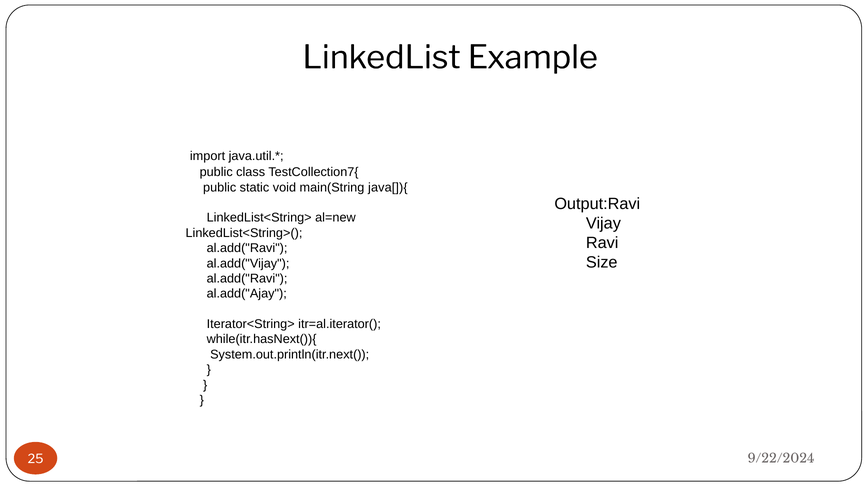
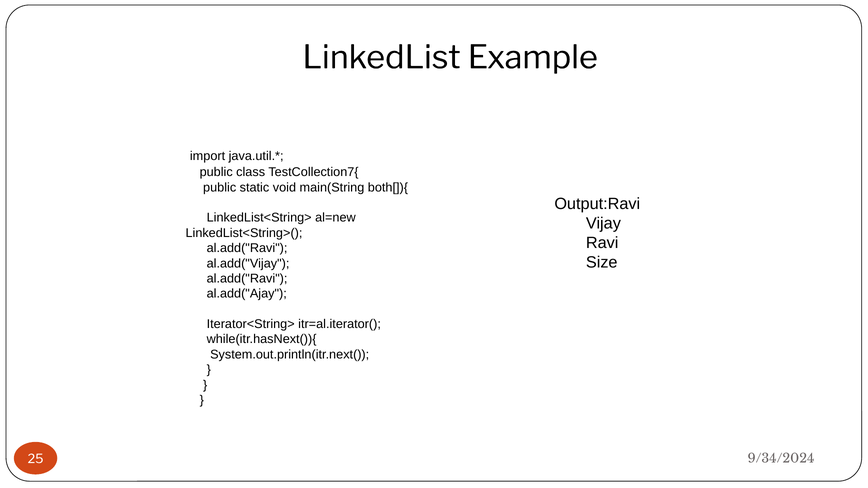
java[]){: java[]){ -> both[]){
9/22/2024: 9/22/2024 -> 9/34/2024
